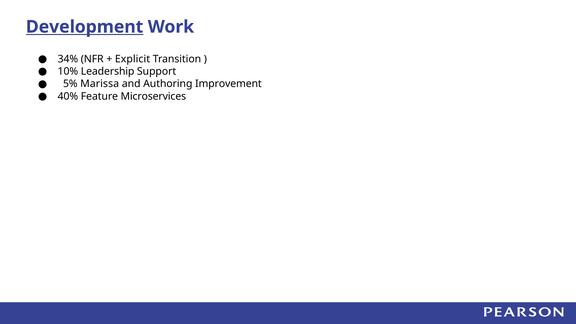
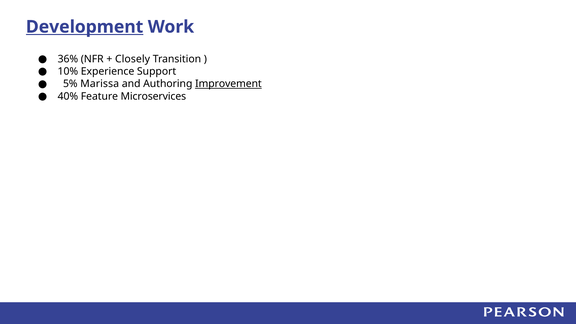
34%: 34% -> 36%
Explicit: Explicit -> Closely
Leadership: Leadership -> Experience
Improvement underline: none -> present
